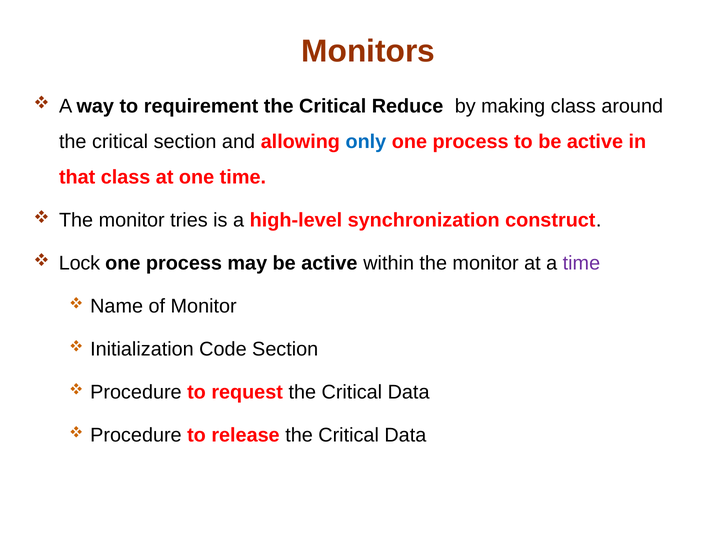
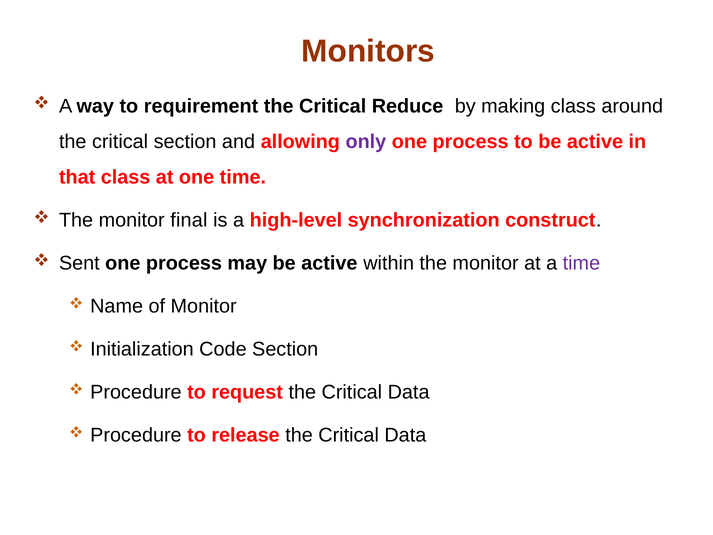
only colour: blue -> purple
tries: tries -> final
Lock: Lock -> Sent
